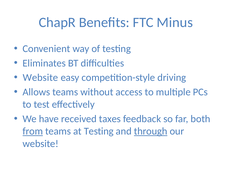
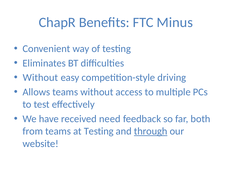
Website at (40, 78): Website -> Without
taxes: taxes -> need
from underline: present -> none
